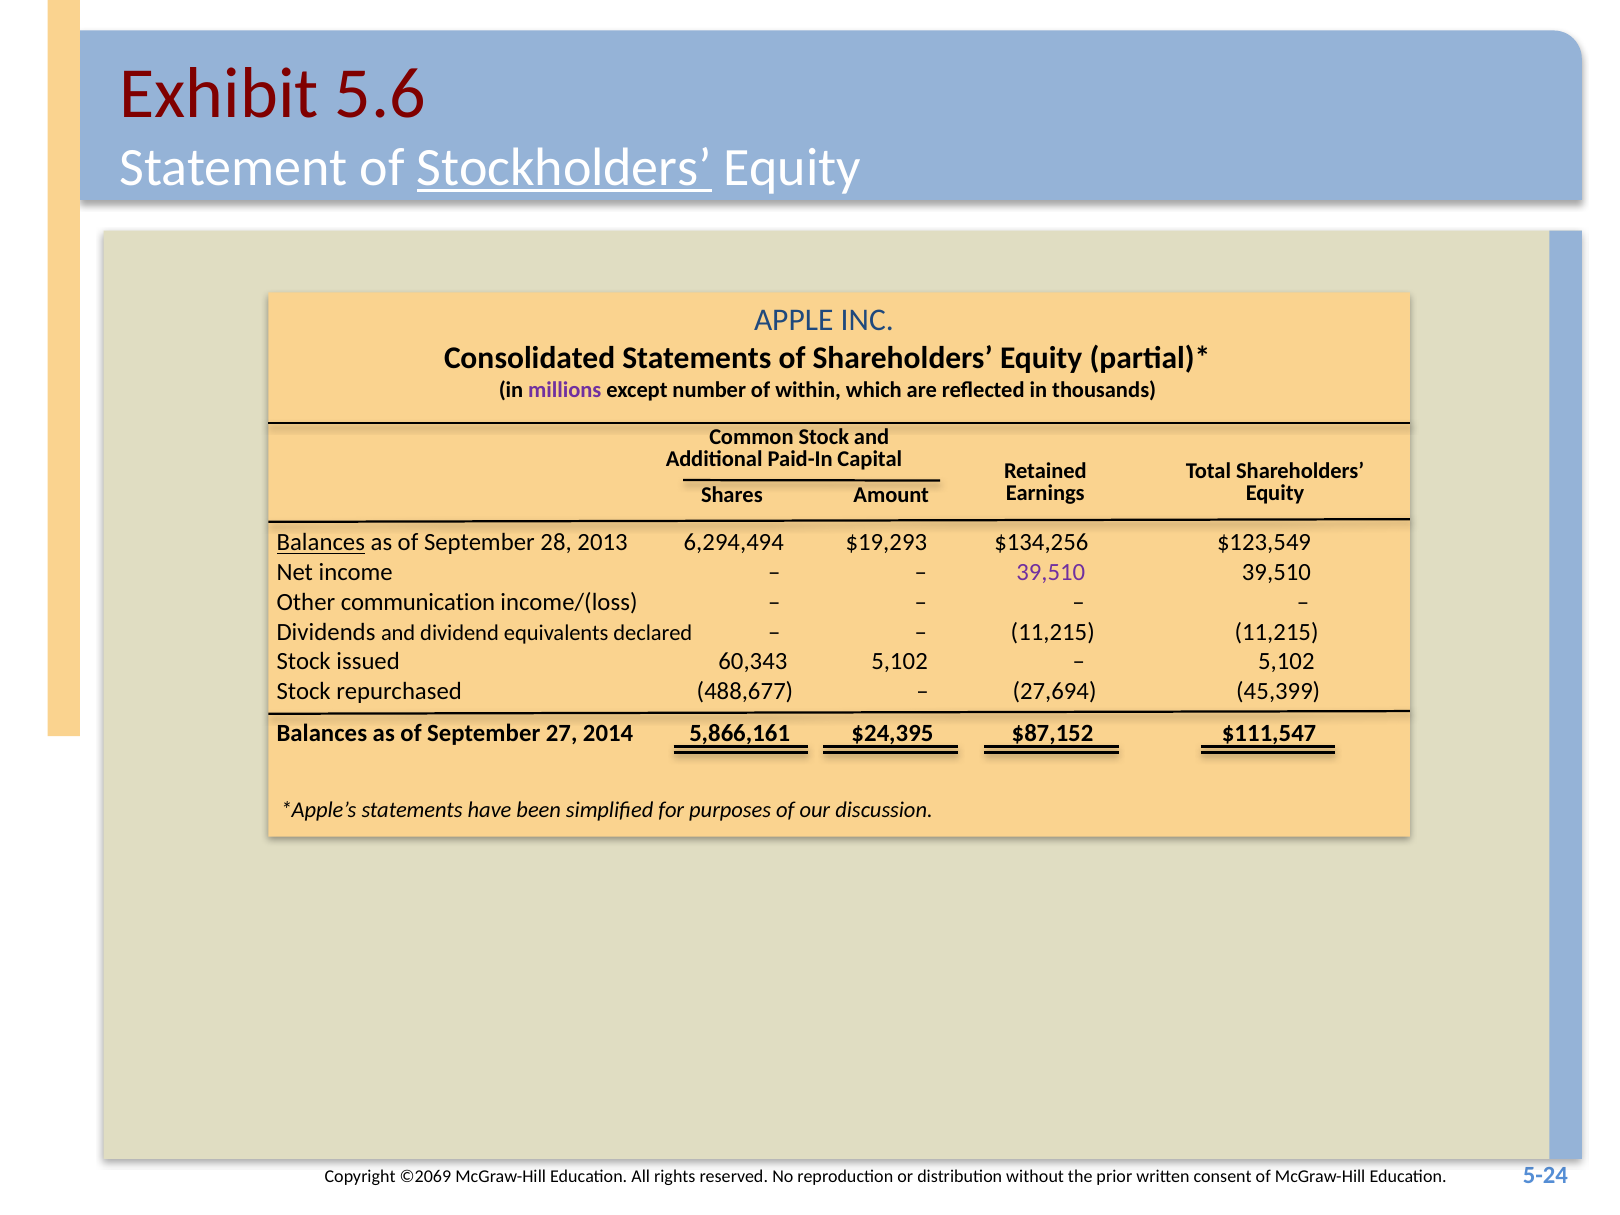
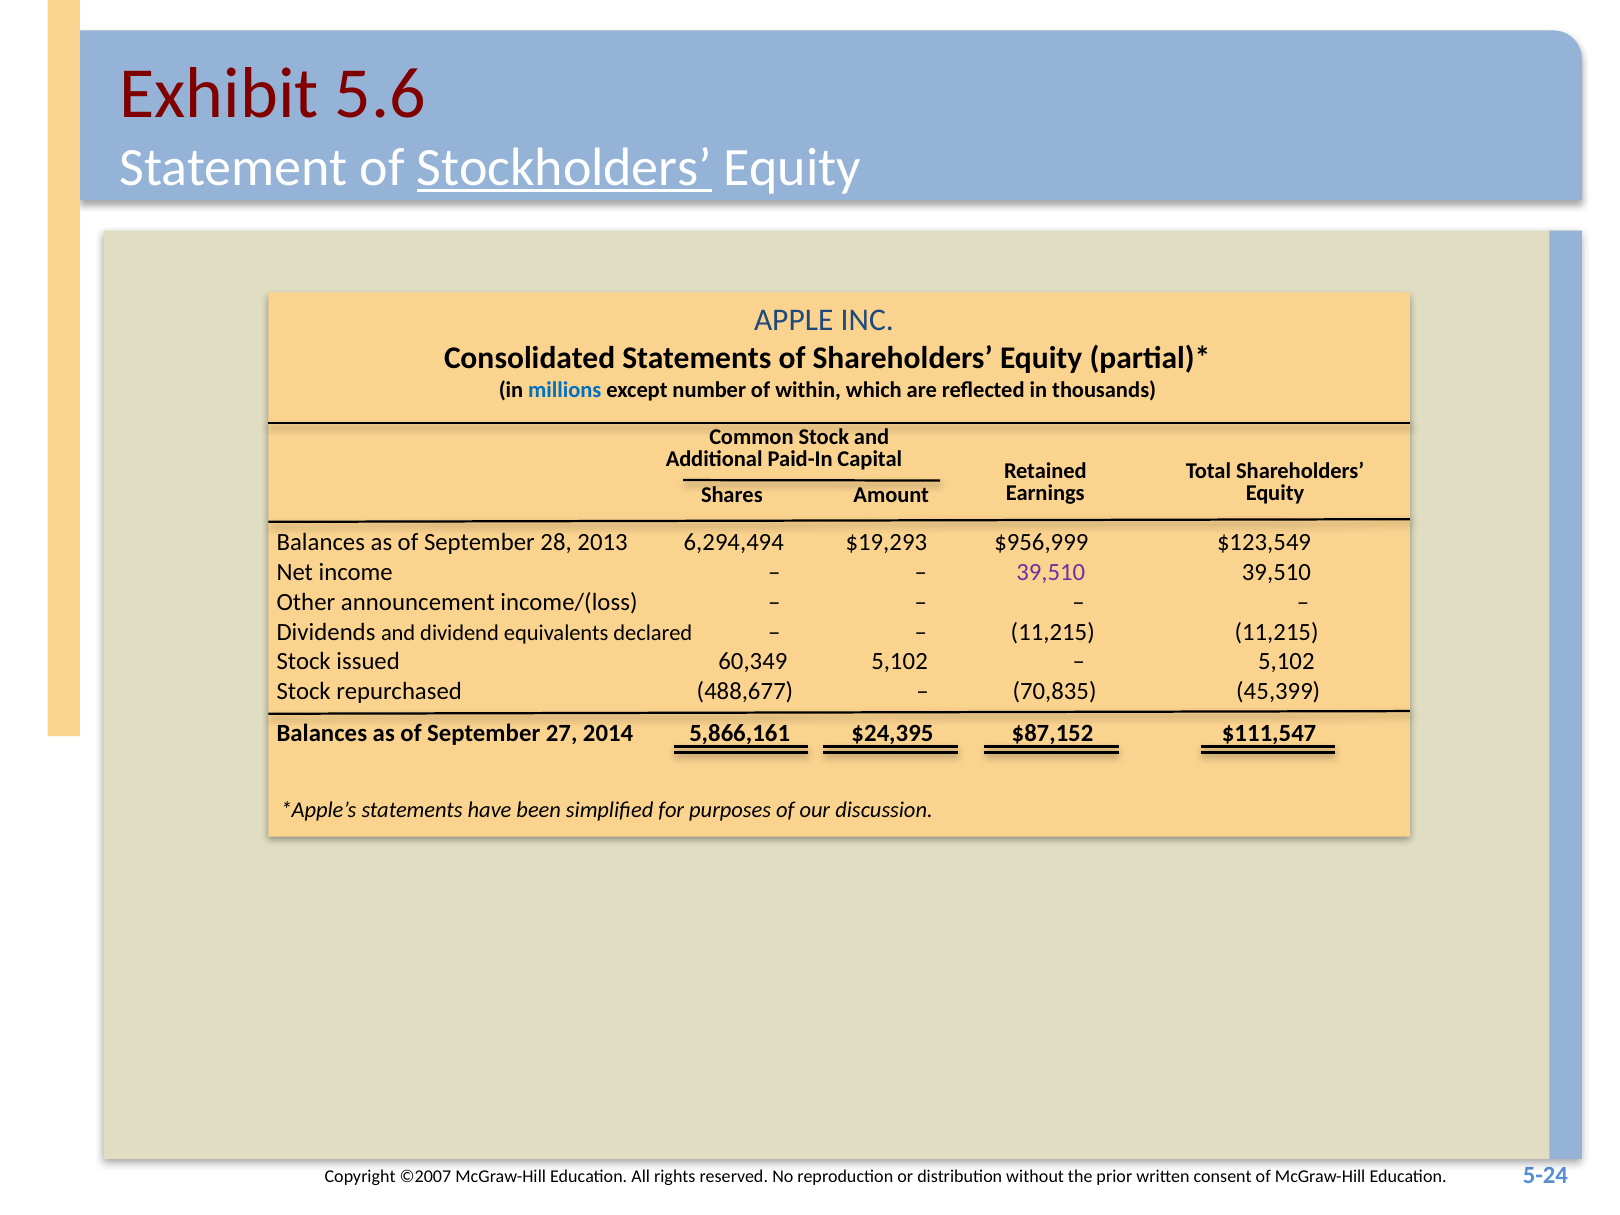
millions colour: purple -> blue
Balances at (321, 543) underline: present -> none
$134,256: $134,256 -> $956,999
communication: communication -> announcement
60,343: 60,343 -> 60,349
27,694: 27,694 -> 70,835
©2069: ©2069 -> ©2007
